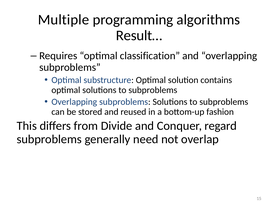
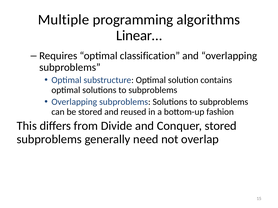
Result…: Result… -> Linear…
Conquer regard: regard -> stored
